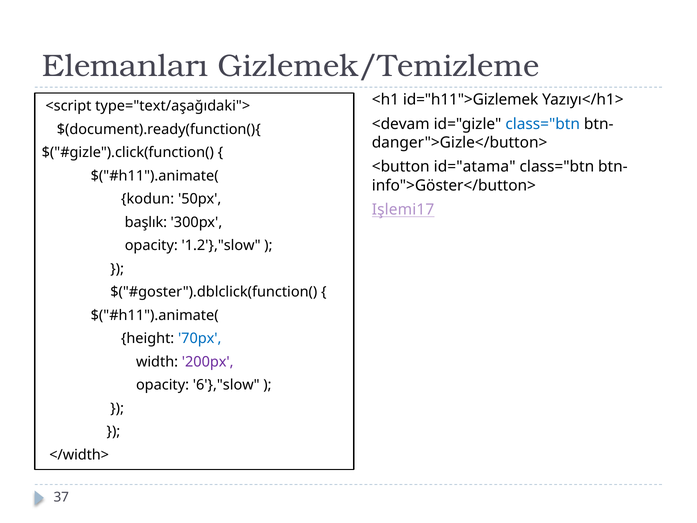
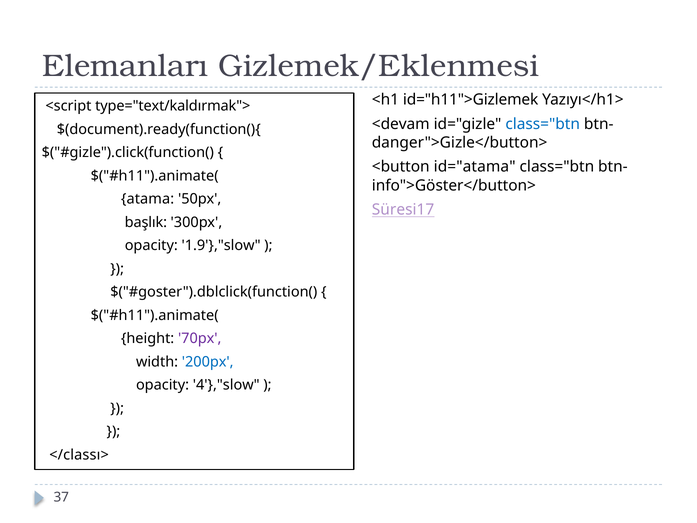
Gizlemek/Temizleme: Gizlemek/Temizleme -> Gizlemek/Eklenmesi
type="text/aşağıdaki">: type="text/aşağıdaki"> -> type="text/kaldırmak">
kodun: kodun -> atama
Işlemi17: Işlemi17 -> Süresi17
1.2'},"slow: 1.2'},"slow -> 1.9'},"slow
70px colour: blue -> purple
200px colour: purple -> blue
6'},"slow: 6'},"slow -> 4'},"slow
</width>: </width> -> </classı>
